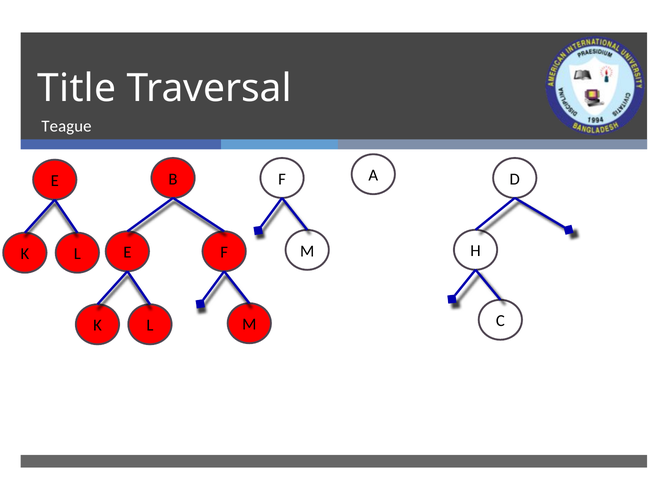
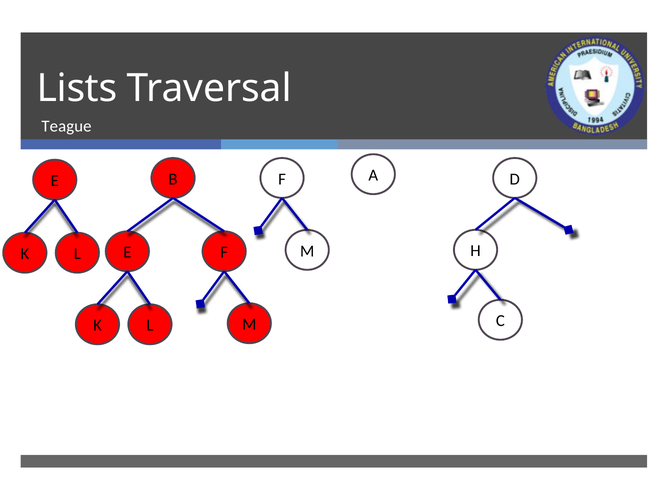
Title: Title -> Lists
